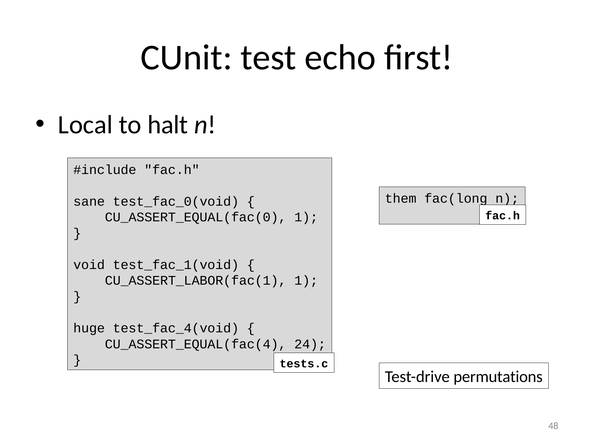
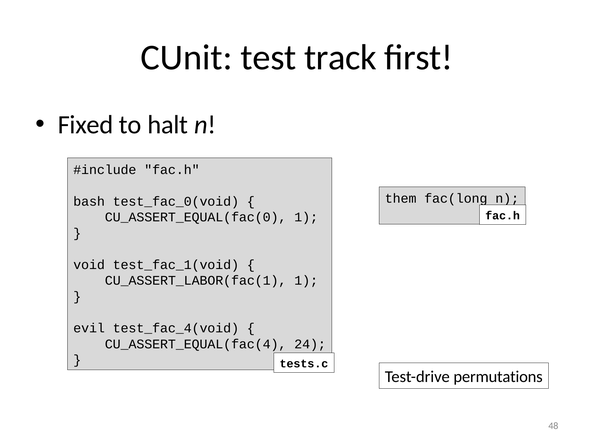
echo: echo -> track
Local: Local -> Fixed
sane: sane -> bash
huge: huge -> evil
